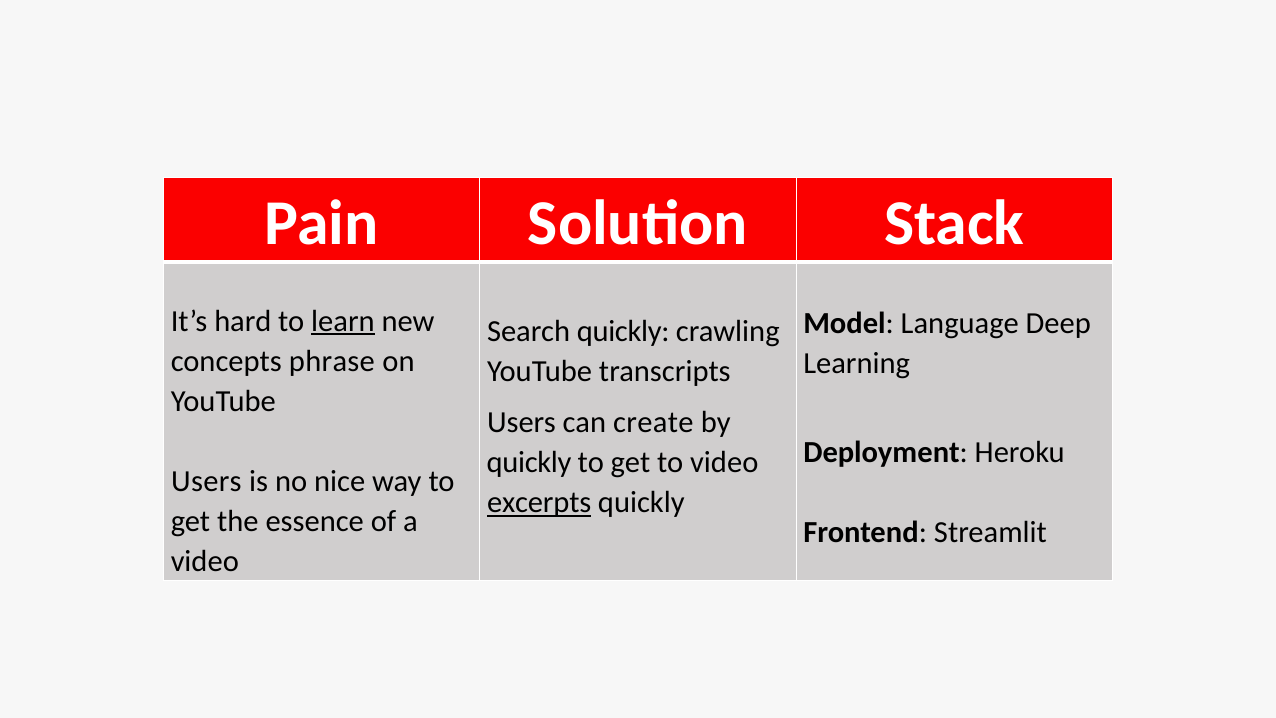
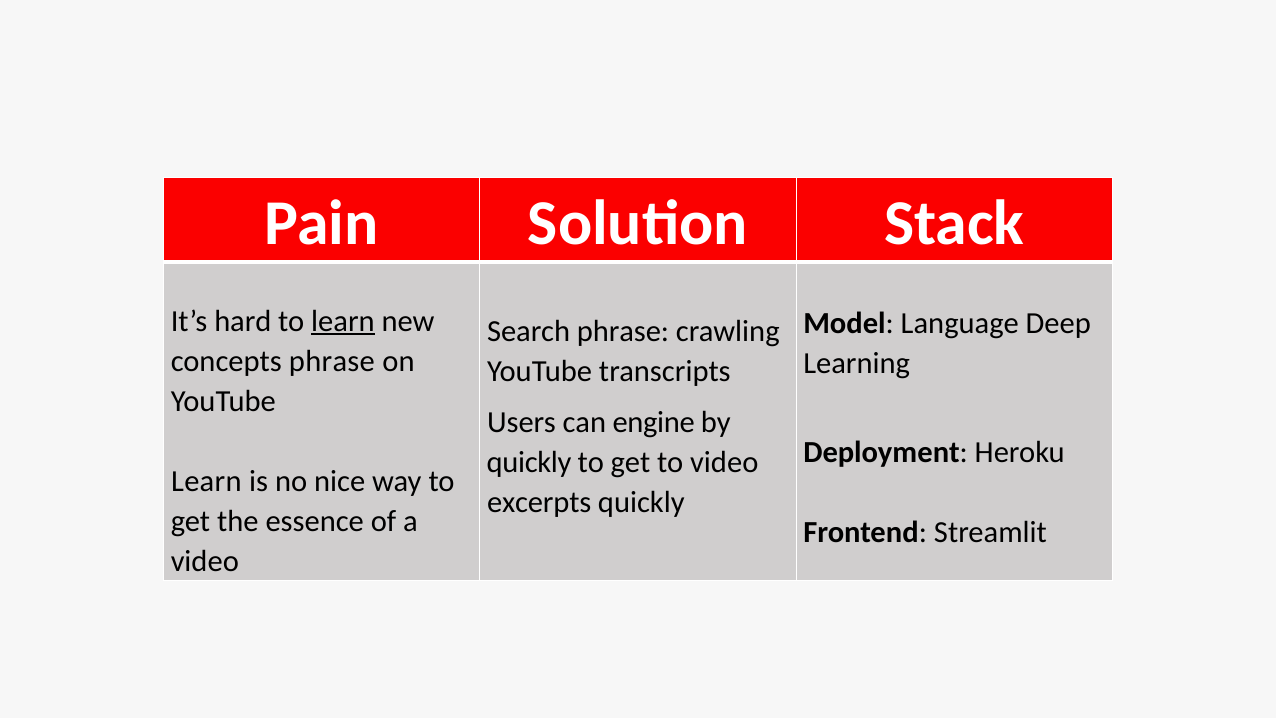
Search quickly: quickly -> phrase
create: create -> engine
Users at (206, 481): Users -> Learn
excerpts underline: present -> none
